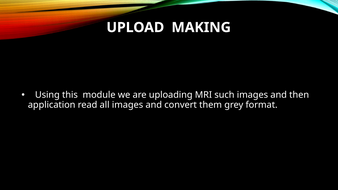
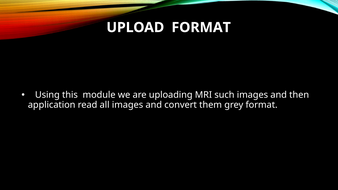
UPLOAD MAKING: MAKING -> FORMAT
